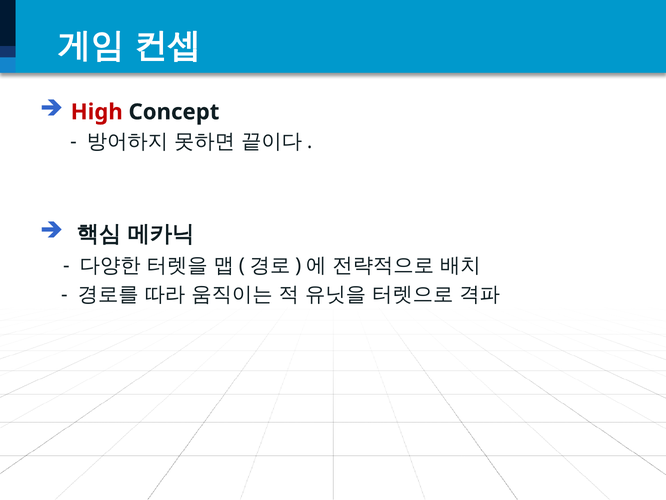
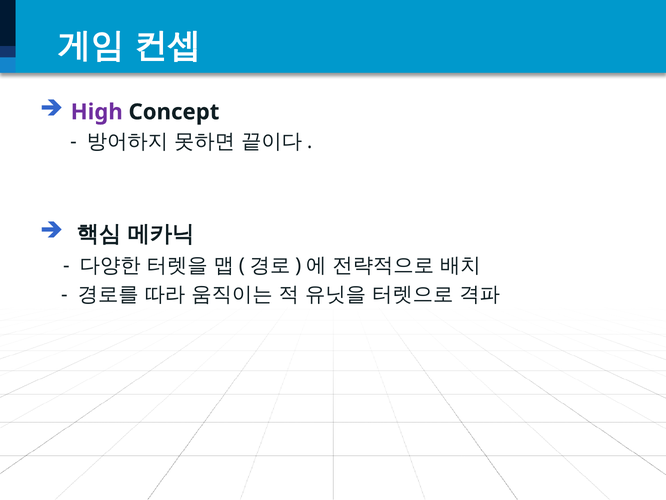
High colour: red -> purple
